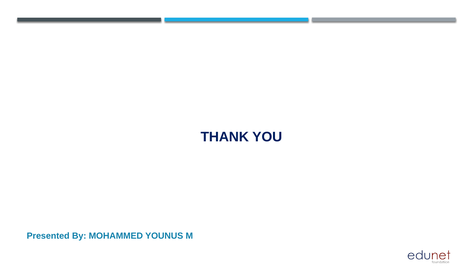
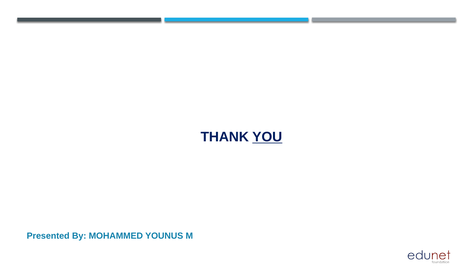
YOU underline: none -> present
